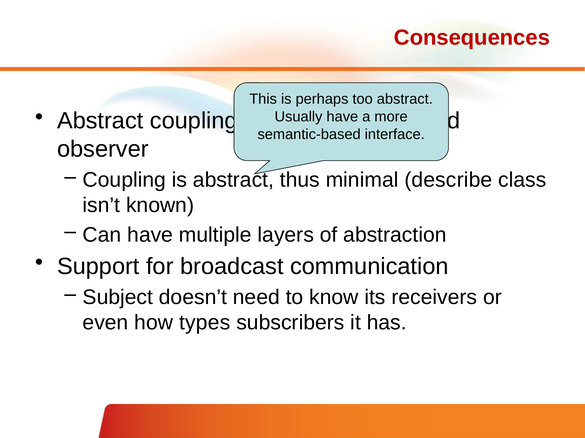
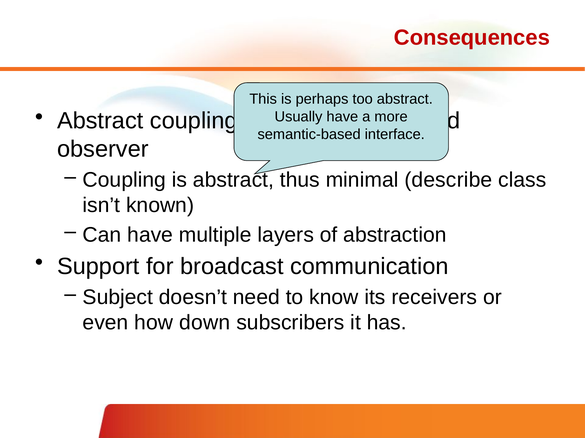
types: types -> down
